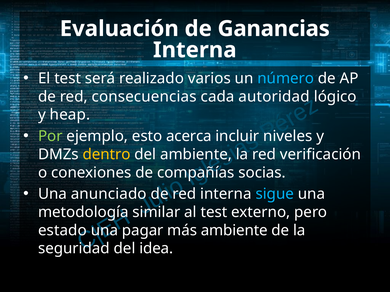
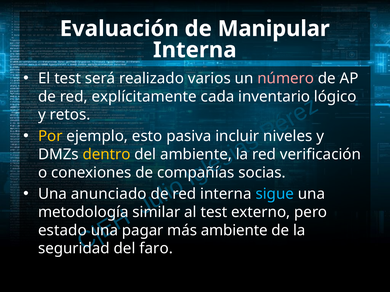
Ganancias: Ganancias -> Manipular
número colour: light blue -> pink
consecuencias: consecuencias -> explícitamente
autoridad: autoridad -> inventario
heap: heap -> retos
Por colour: light green -> yellow
acerca: acerca -> pasiva
idea: idea -> faro
